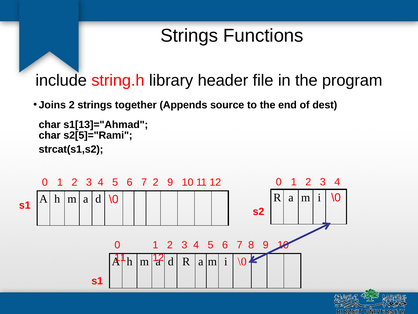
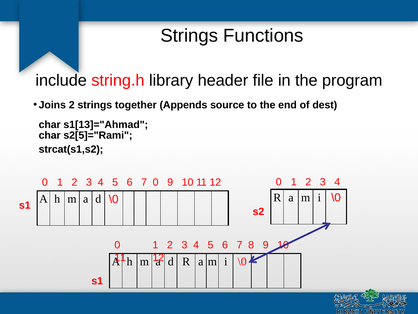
7 2: 2 -> 0
